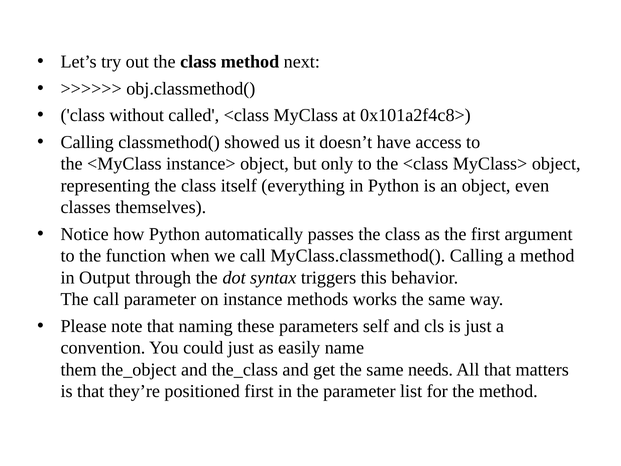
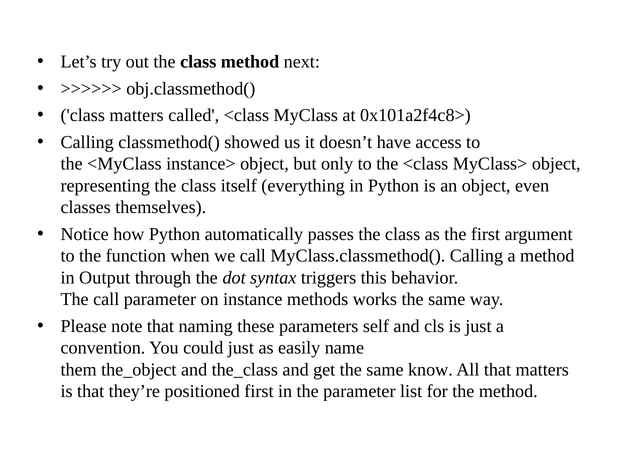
class without: without -> matters
needs: needs -> know
